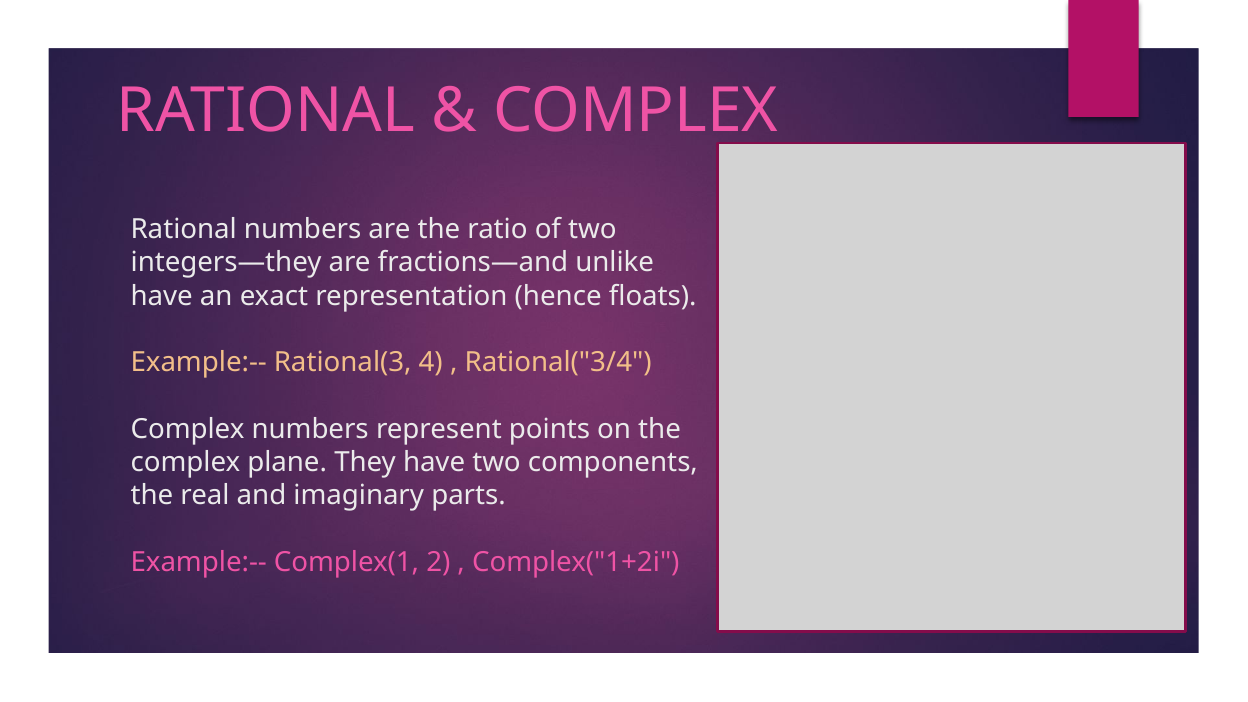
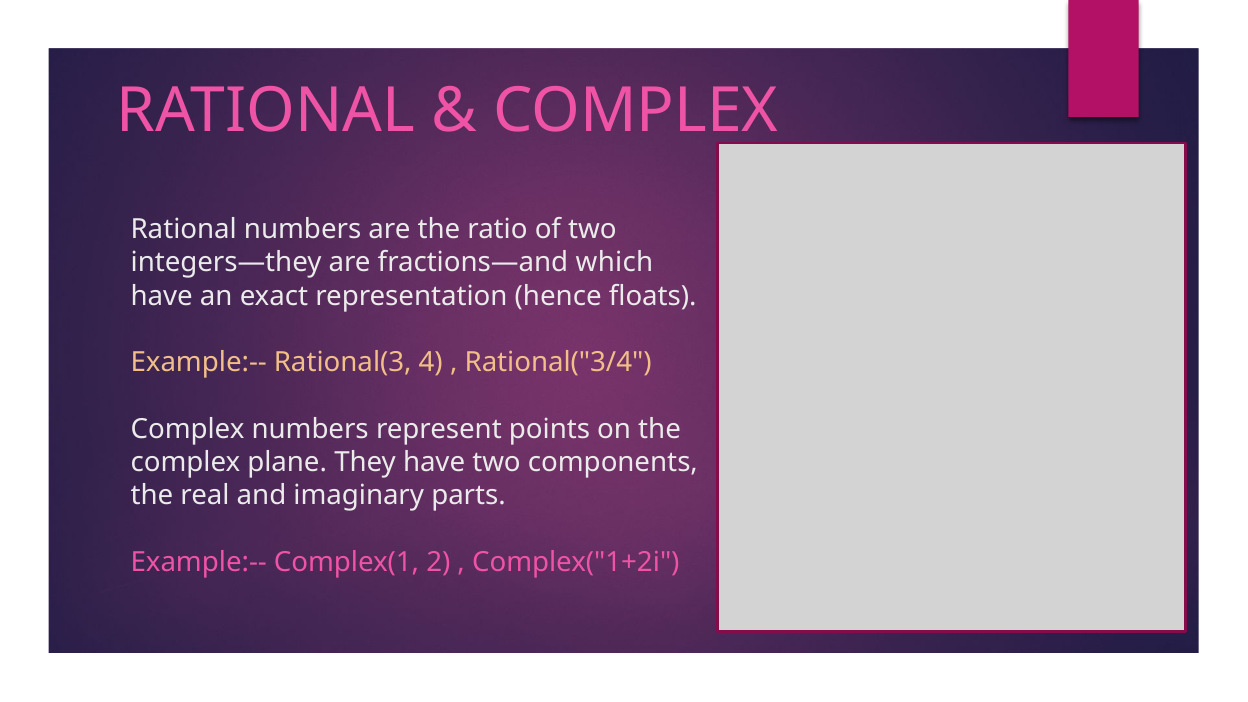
unlike: unlike -> which
